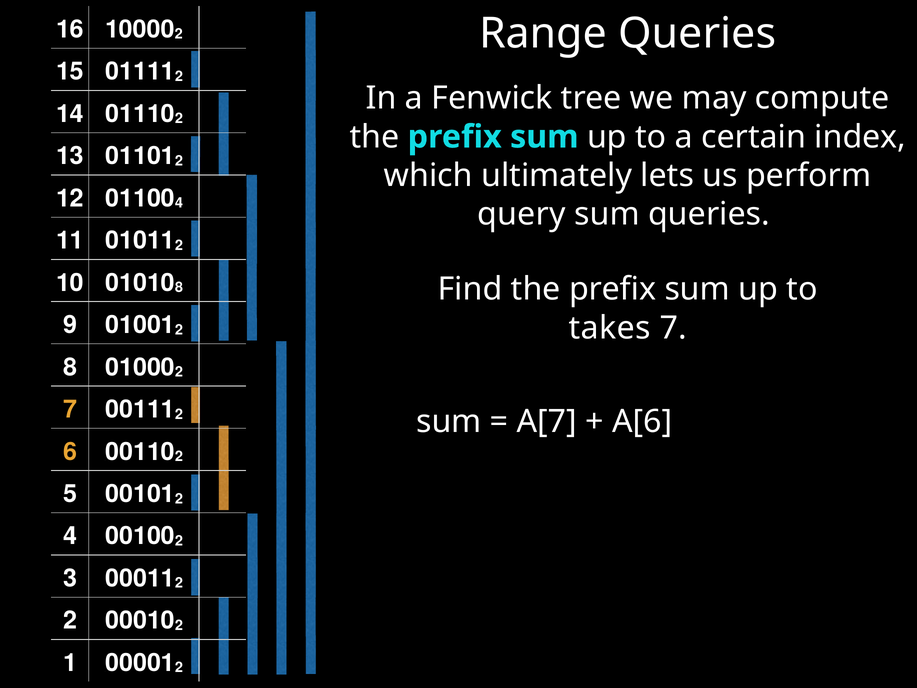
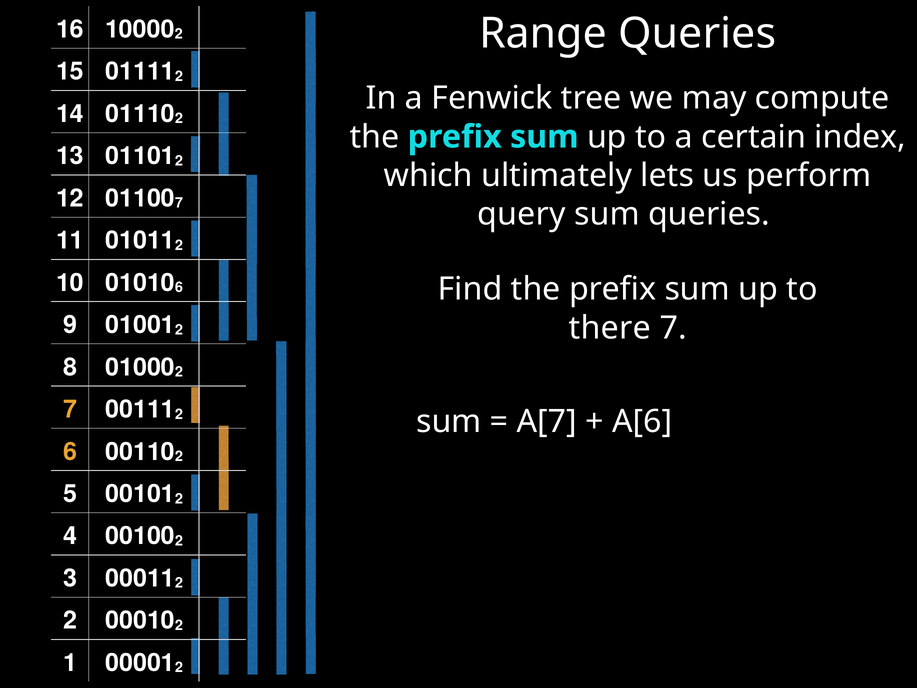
4 at (179, 203): 4 -> 7
8 at (179, 287): 8 -> 6
takes: takes -> there
